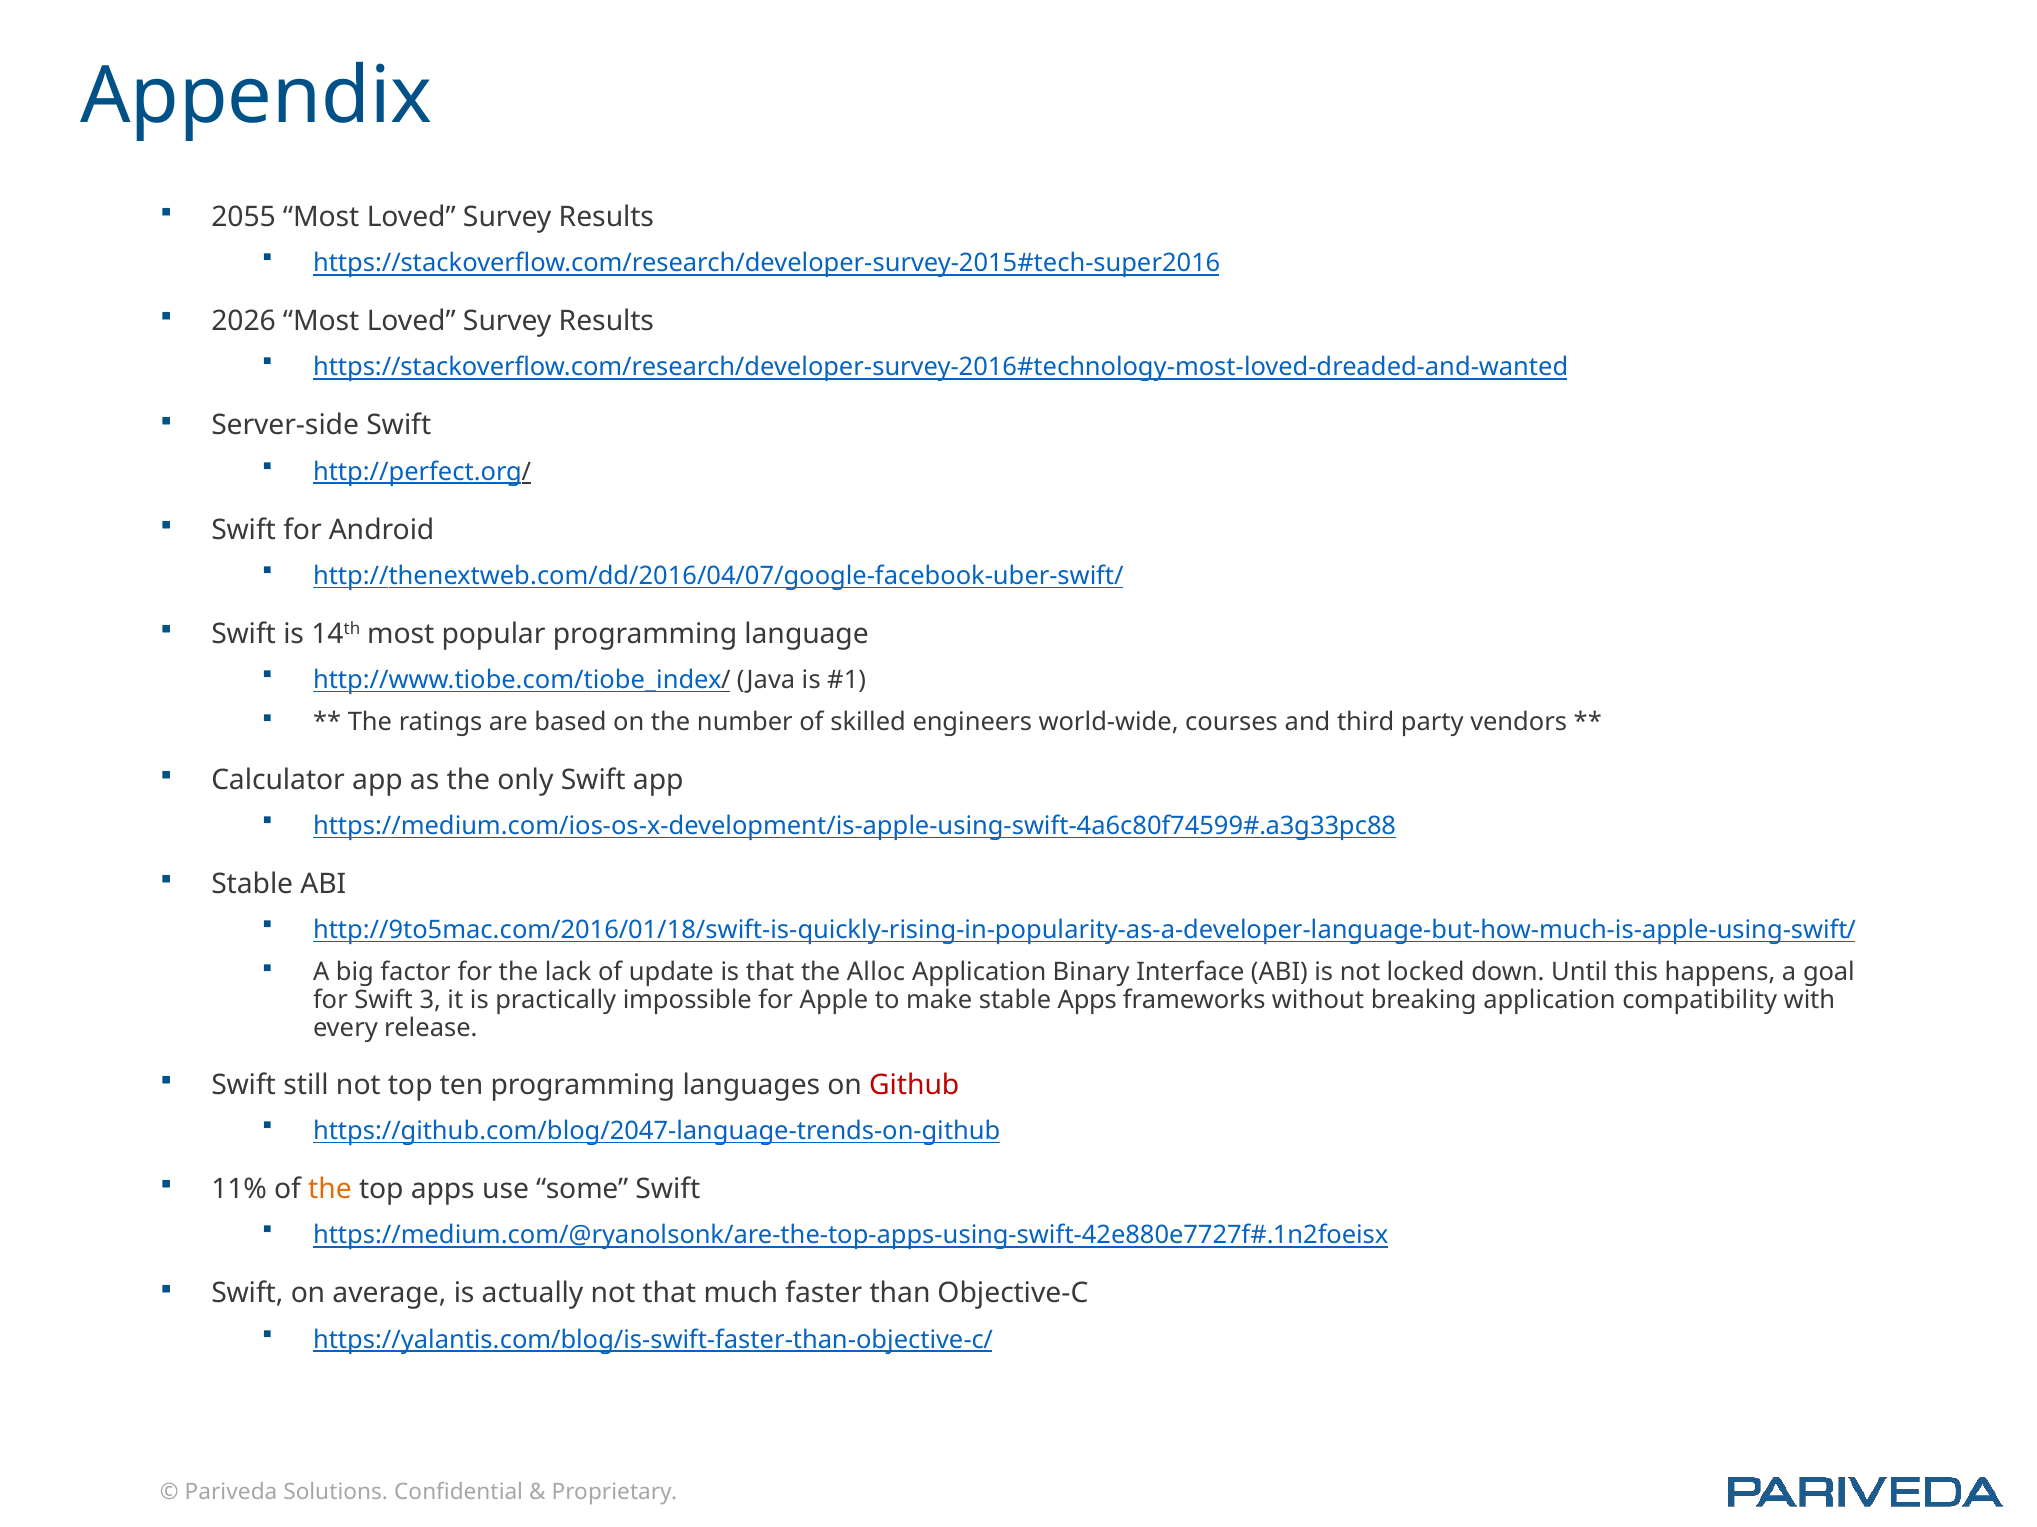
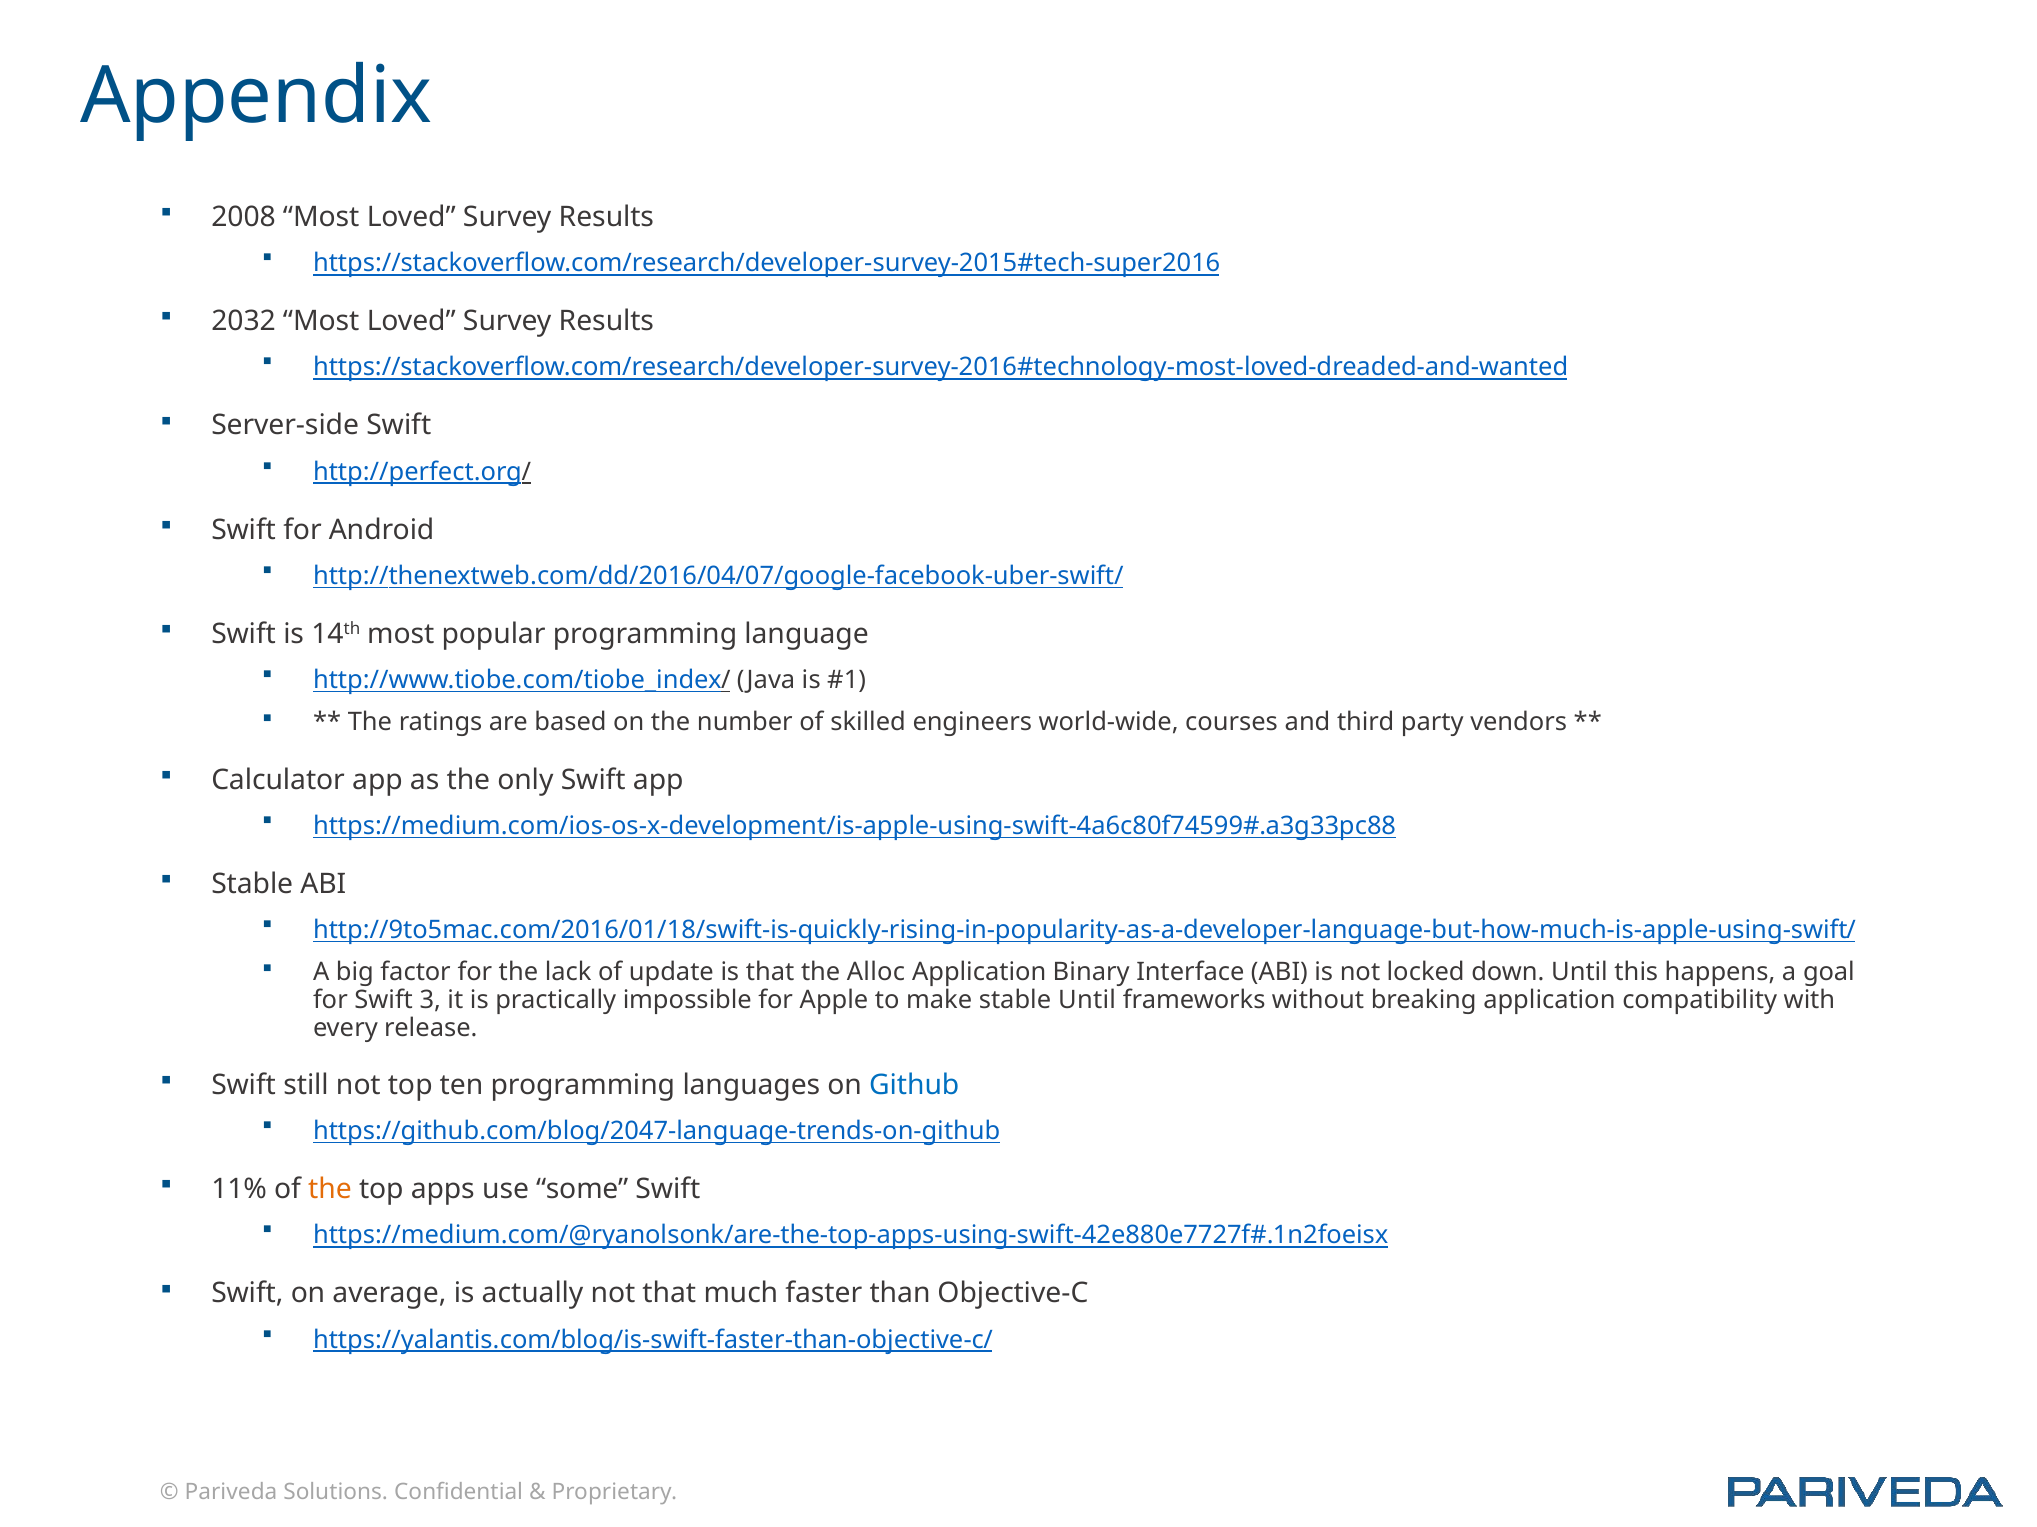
2055: 2055 -> 2008
2026: 2026 -> 2032
stable Apps: Apps -> Until
Github colour: red -> blue
